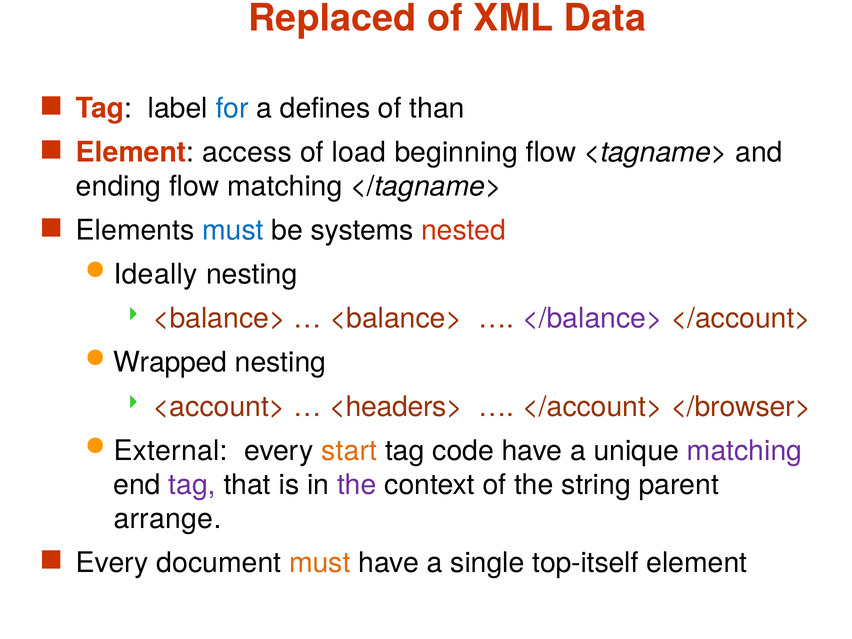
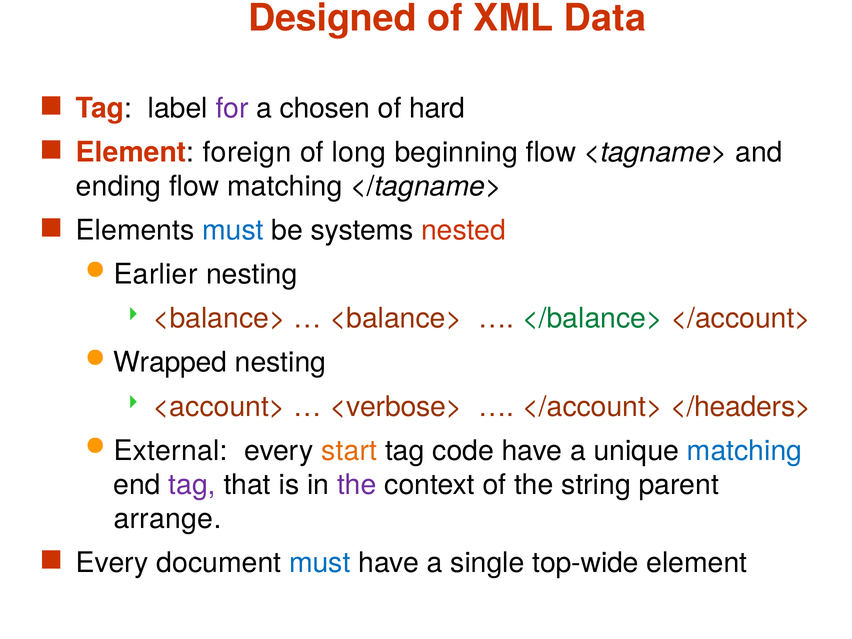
Replaced: Replaced -> Designed
for colour: blue -> purple
defines: defines -> chosen
than: than -> hard
access: access -> foreign
load: load -> long
Ideally: Ideally -> Earlier
</balance> colour: purple -> green
<headers>: <headers> -> <verbose>
</browser>: </browser> -> </headers>
matching at (745, 451) colour: purple -> blue
must at (320, 563) colour: orange -> blue
top-itself: top-itself -> top-wide
